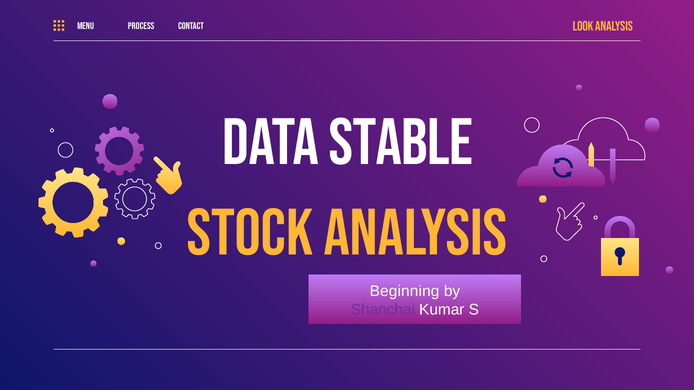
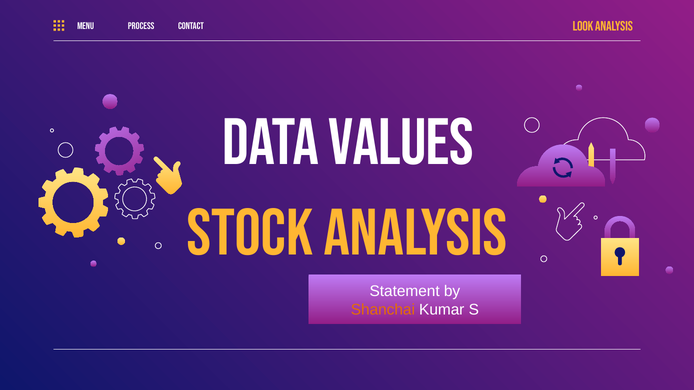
STABLE: STABLE -> VALUES
Beginning: Beginning -> Statement
Shanchai colour: purple -> orange
